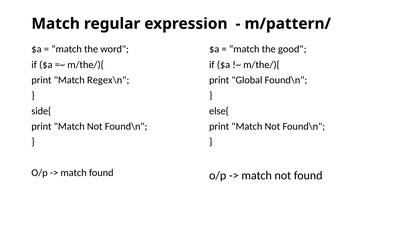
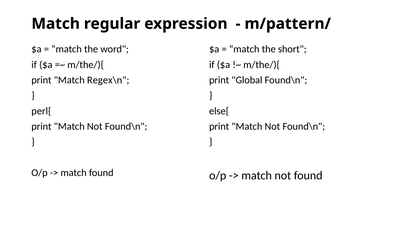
good: good -> short
side{: side{ -> perl{
